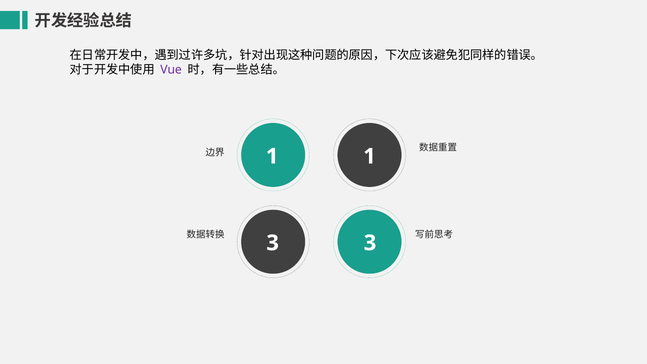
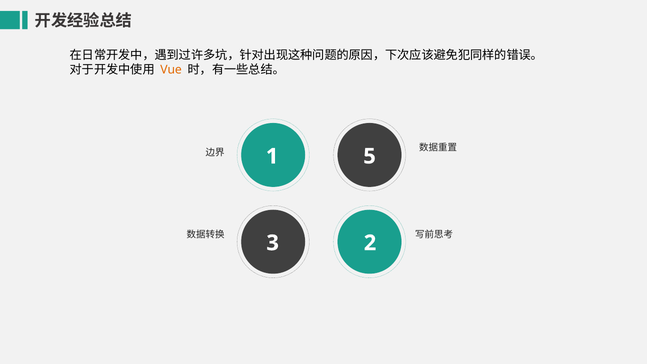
Vue colour: purple -> orange
1 1: 1 -> 5
3 3: 3 -> 2
